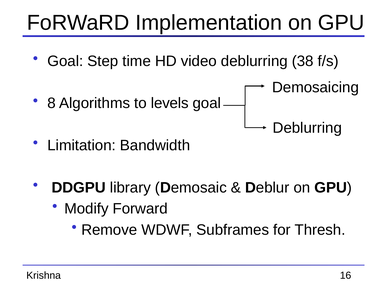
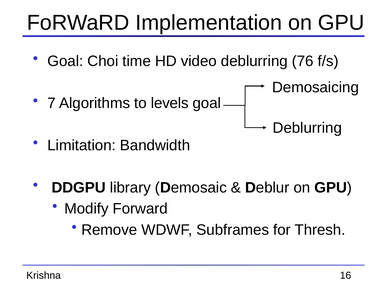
Step: Step -> Choi
38: 38 -> 76
8: 8 -> 7
